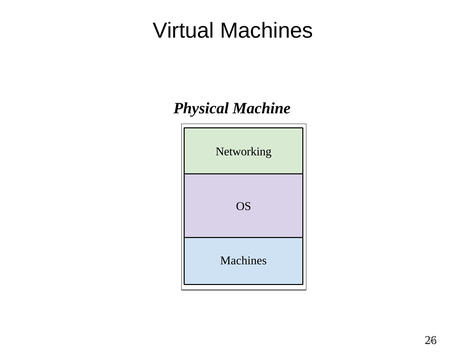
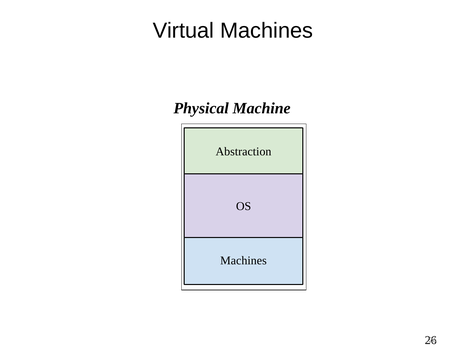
Networking: Networking -> Abstraction
